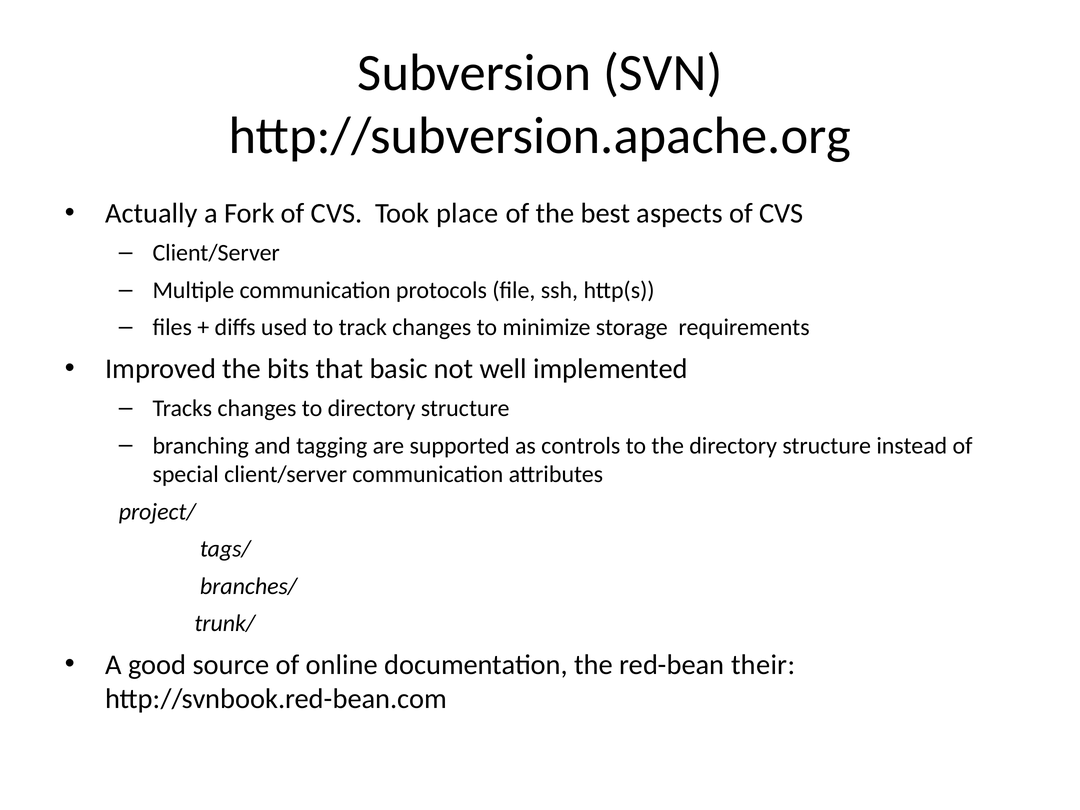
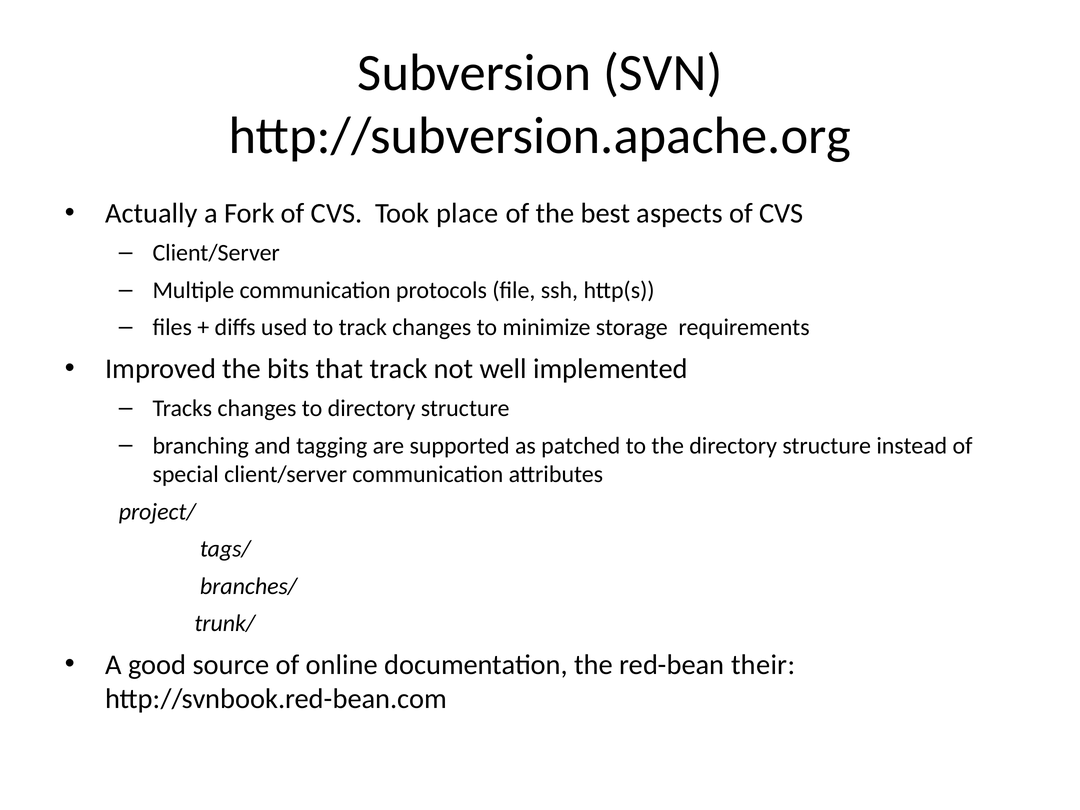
that basic: basic -> track
controls: controls -> patched
